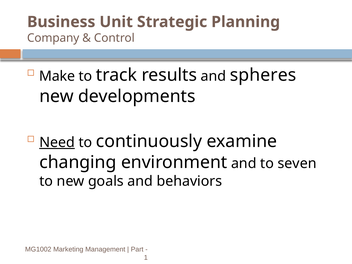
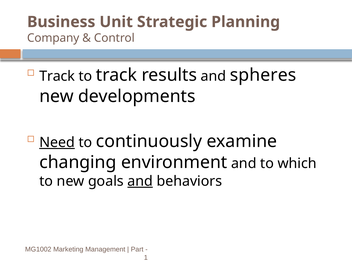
Make at (57, 76): Make -> Track
seven: seven -> which
and at (140, 181) underline: none -> present
